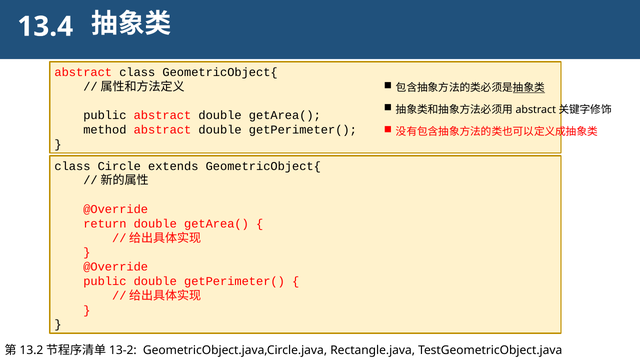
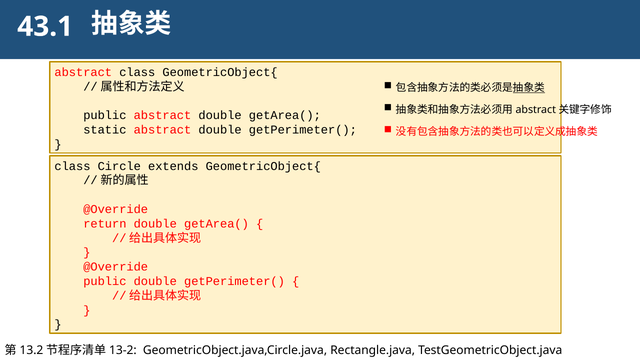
13.4: 13.4 -> 43.1
method: method -> static
